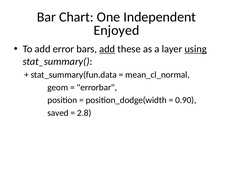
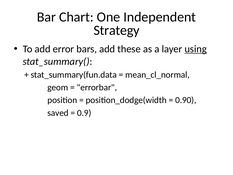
Enjoyed: Enjoyed -> Strategy
add at (107, 49) underline: present -> none
2.8: 2.8 -> 0.9
